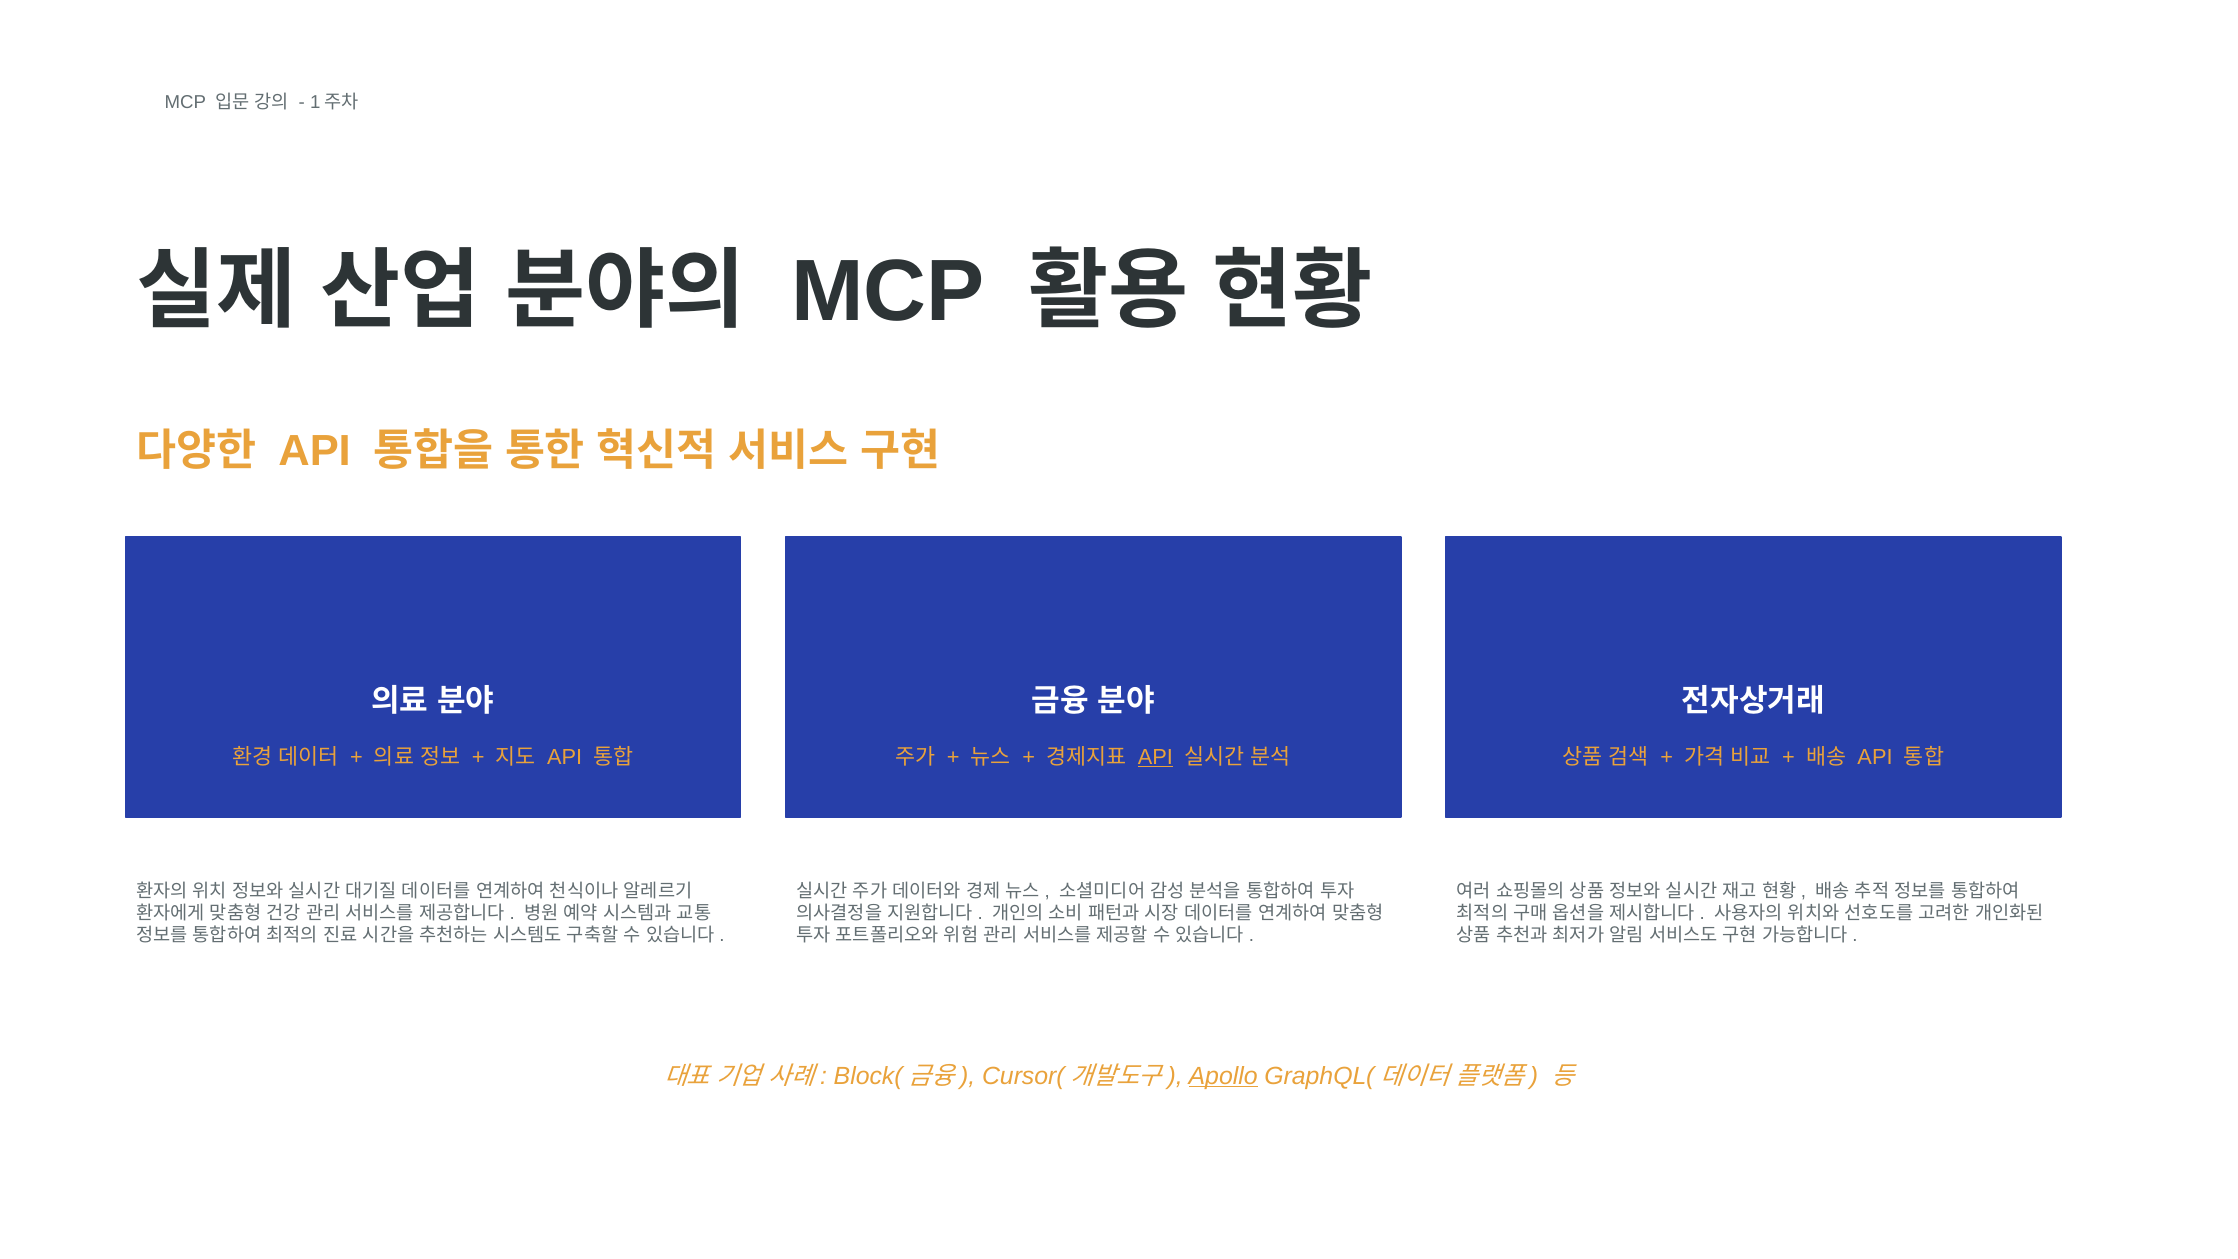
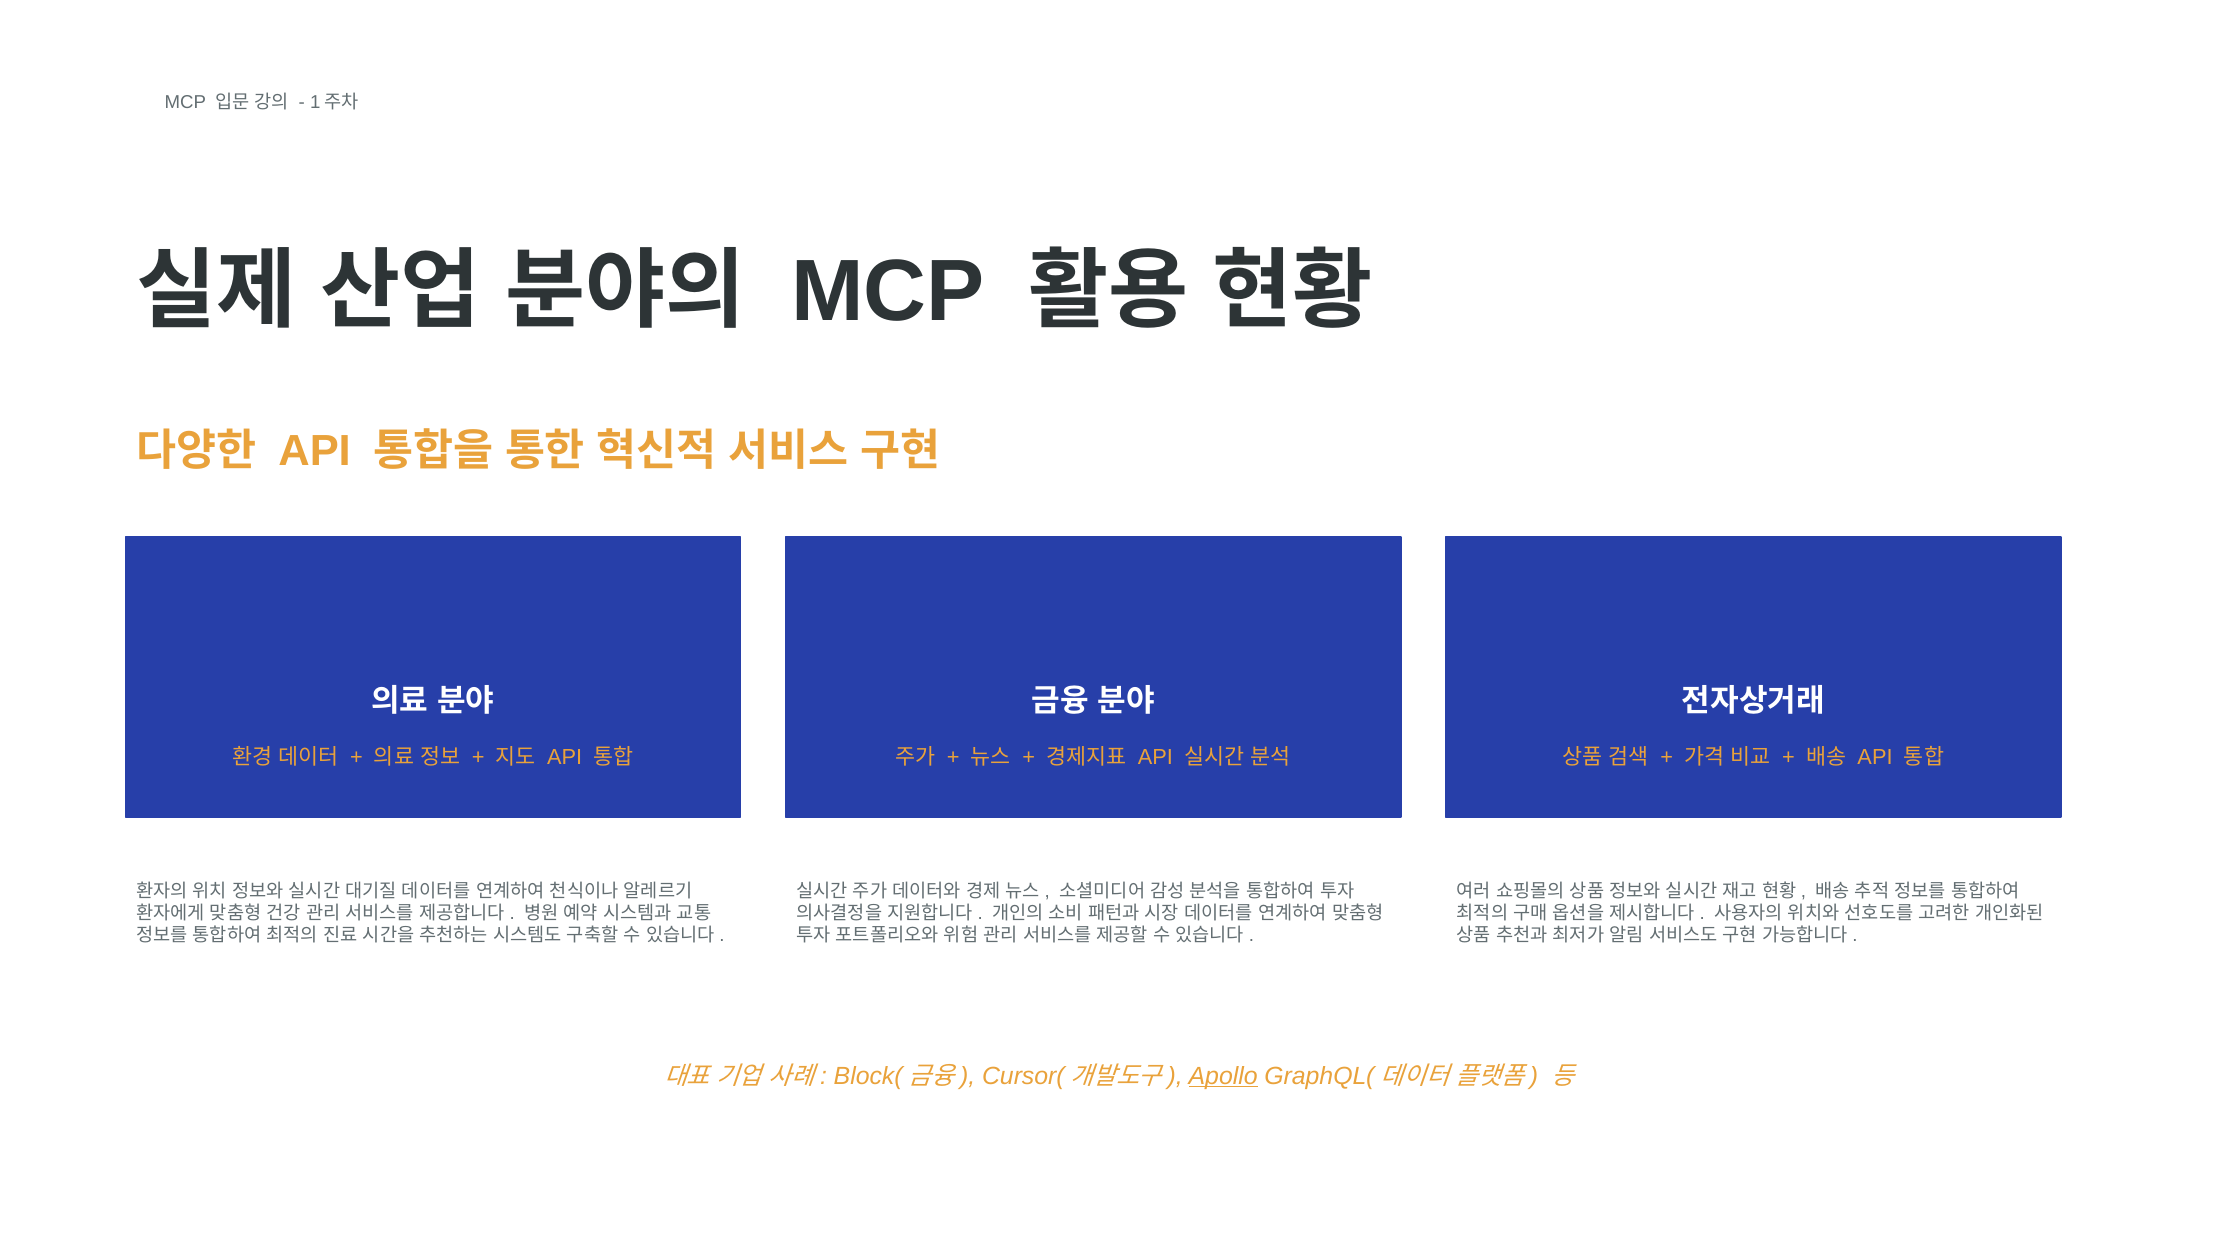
API at (1155, 757) underline: present -> none
